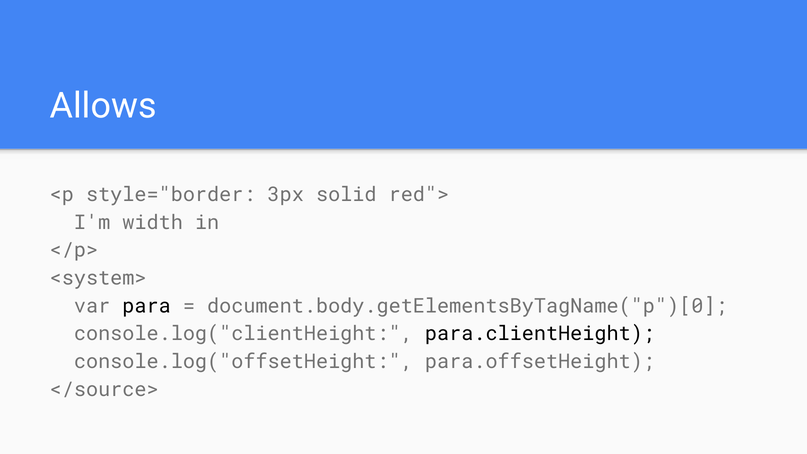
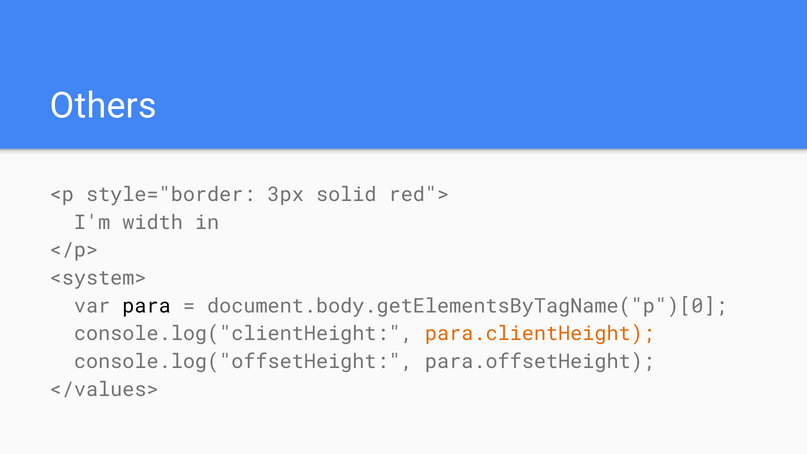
Allows: Allows -> Others
para.clientHeight colour: black -> orange
</source>: </source> -> </values>
